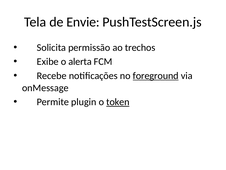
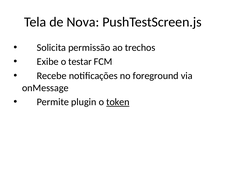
Envie: Envie -> Nova
alerta: alerta -> testar
foreground underline: present -> none
